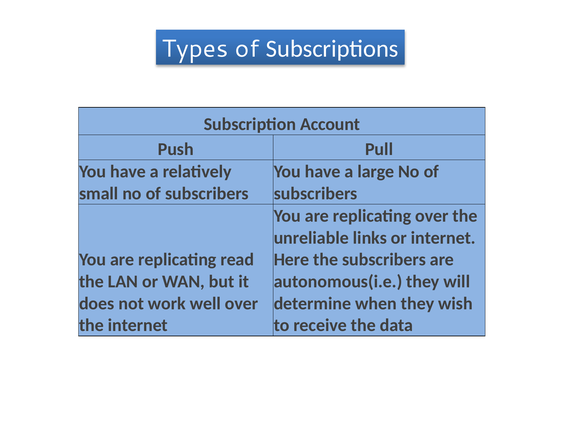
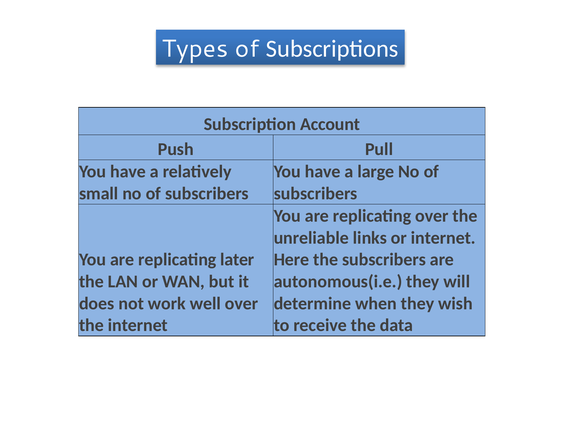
read: read -> later
